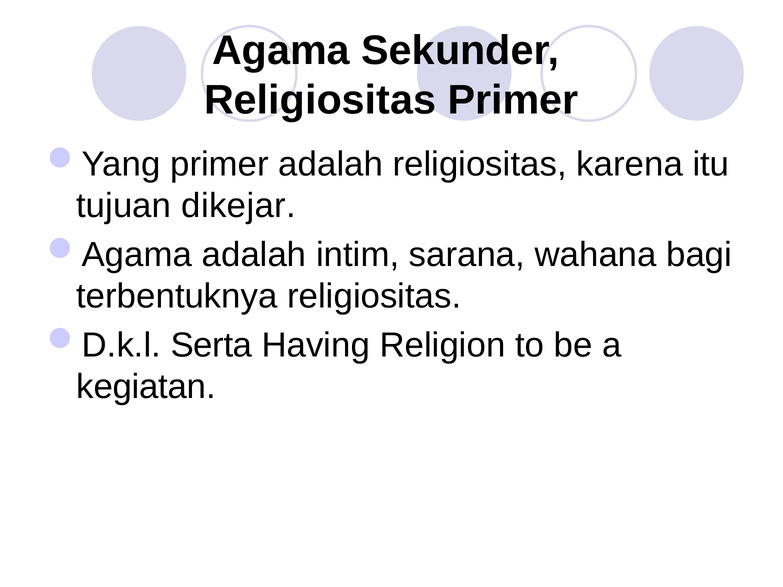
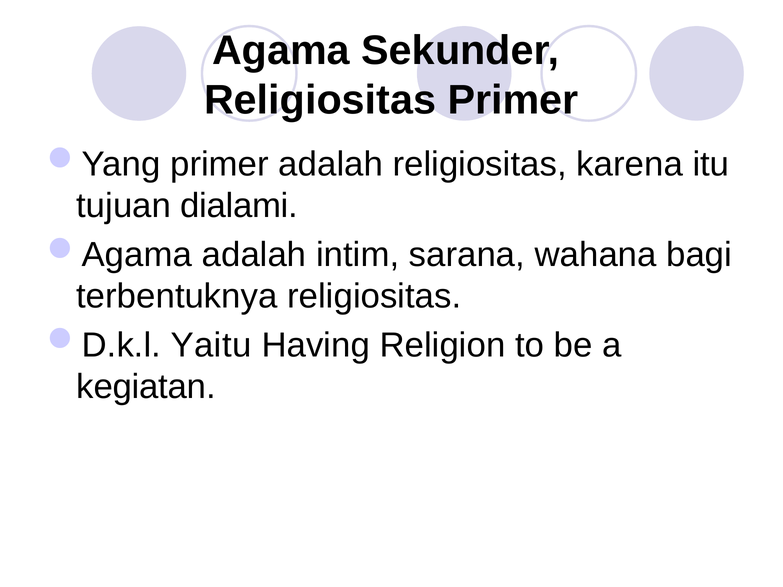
dikejar: dikejar -> dialami
Serta: Serta -> Yaitu
